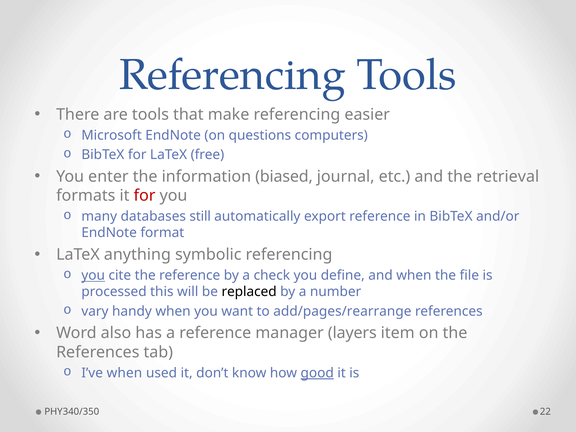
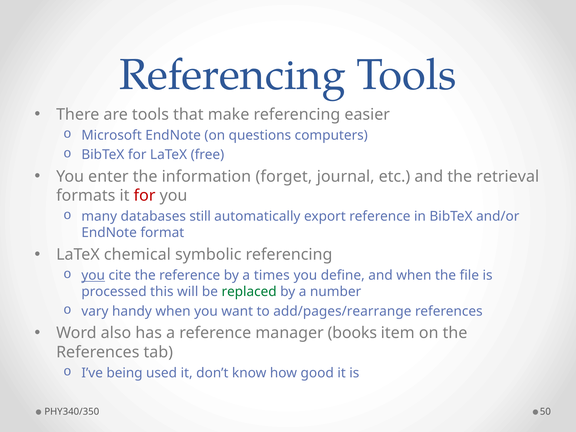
biased: biased -> forget
anything: anything -> chemical
check: check -> times
replaced colour: black -> green
layers: layers -> books
I’ve when: when -> being
good underline: present -> none
22: 22 -> 50
